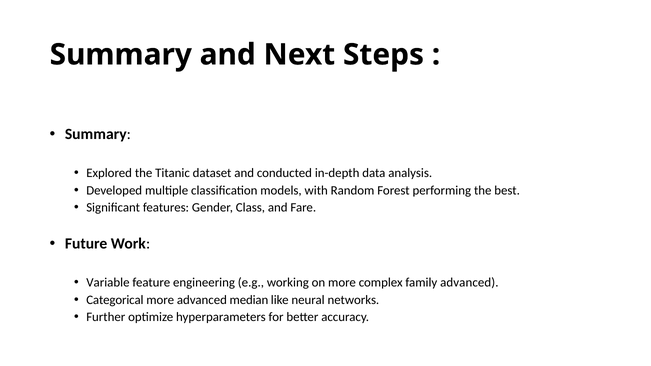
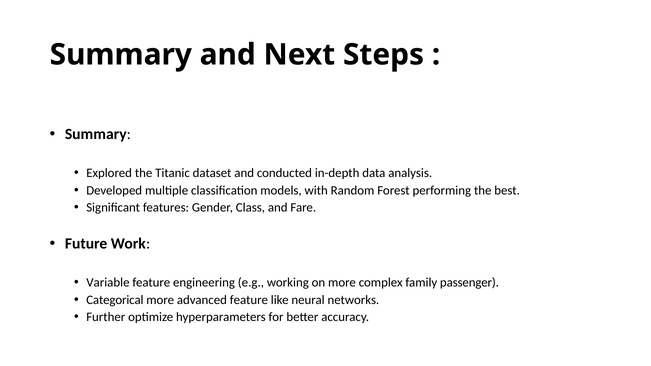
family advanced: advanced -> passenger
advanced median: median -> feature
